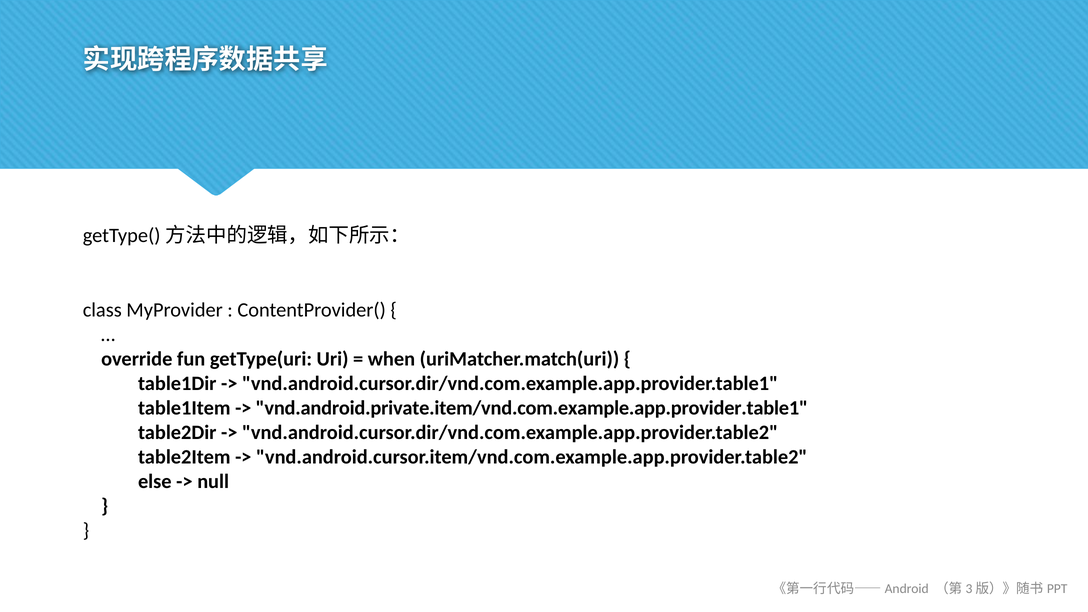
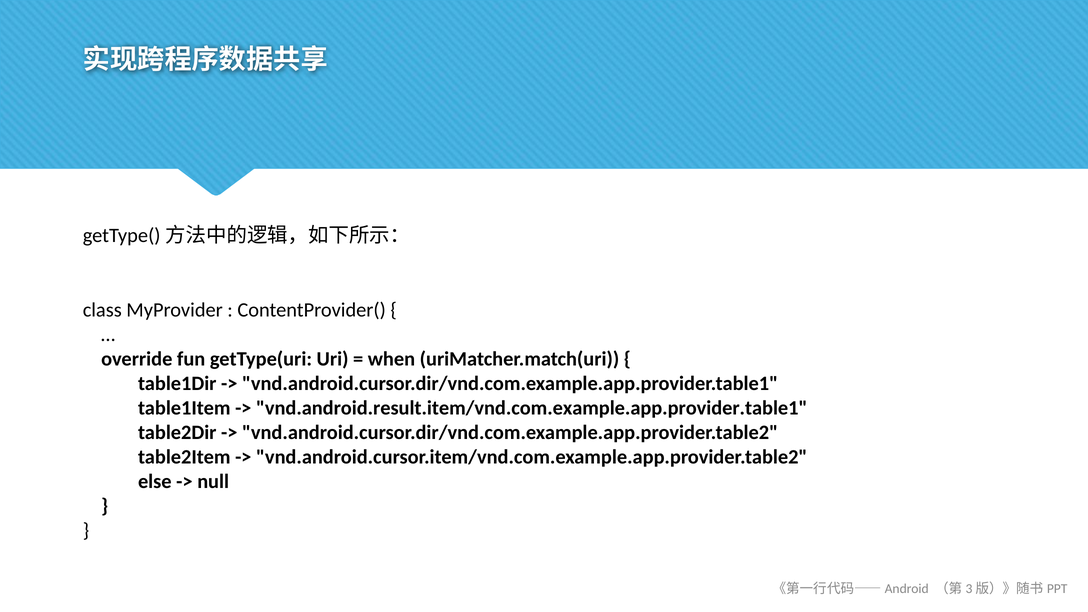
vnd.android.private.item/vnd.com.example.app.provider.table1: vnd.android.private.item/vnd.com.example.app.provider.table1 -> vnd.android.result.item/vnd.com.example.app.provider.table1
